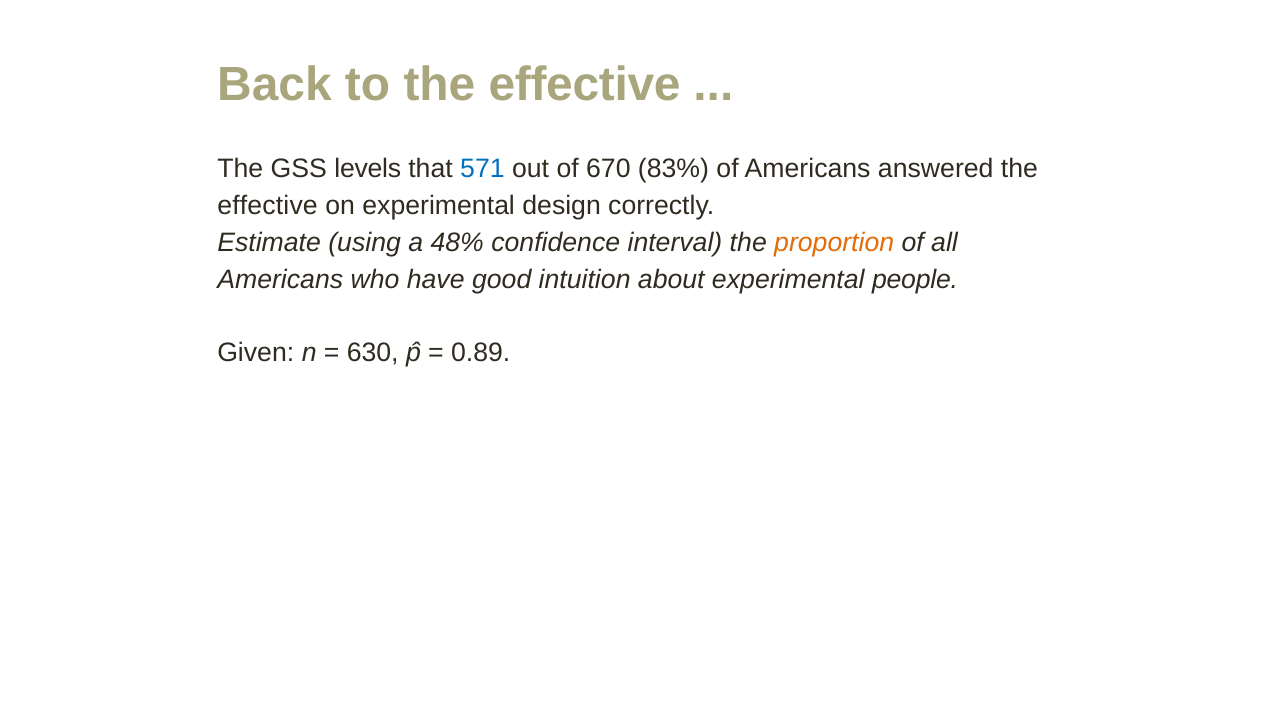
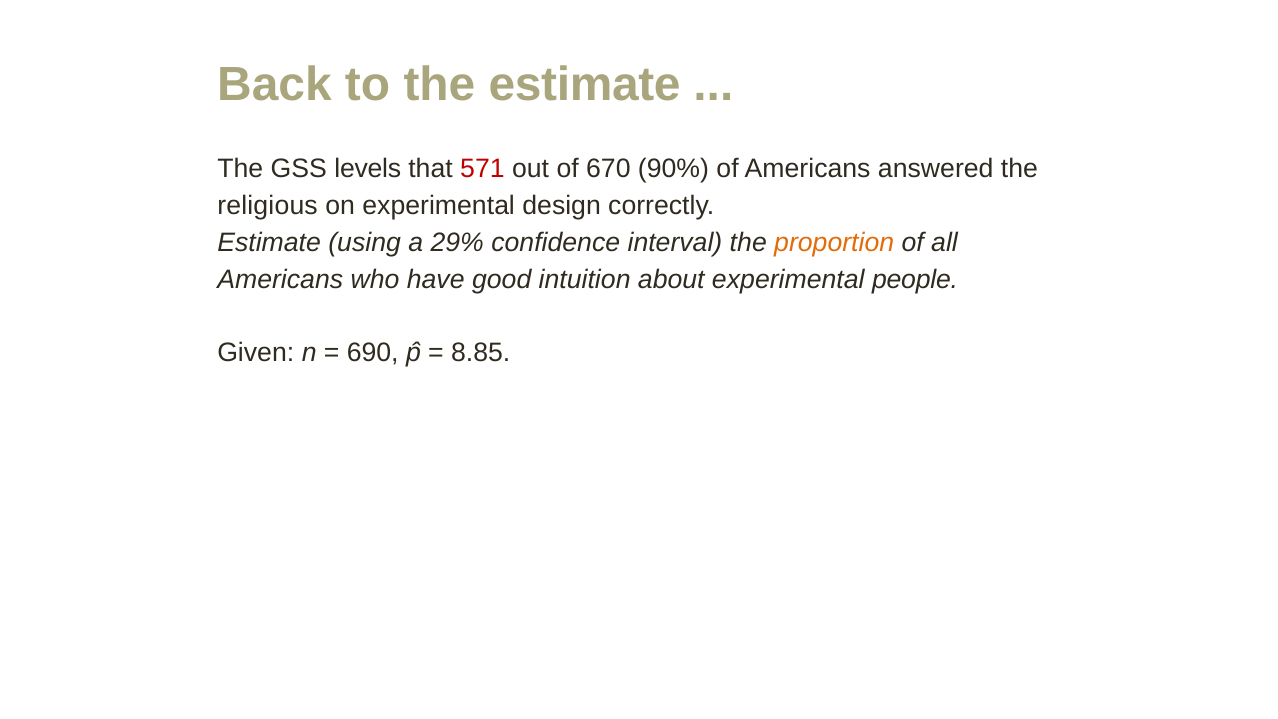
to the effective: effective -> estimate
571 colour: blue -> red
83%: 83% -> 90%
effective at (268, 206): effective -> religious
48%: 48% -> 29%
630: 630 -> 690
0.89: 0.89 -> 8.85
